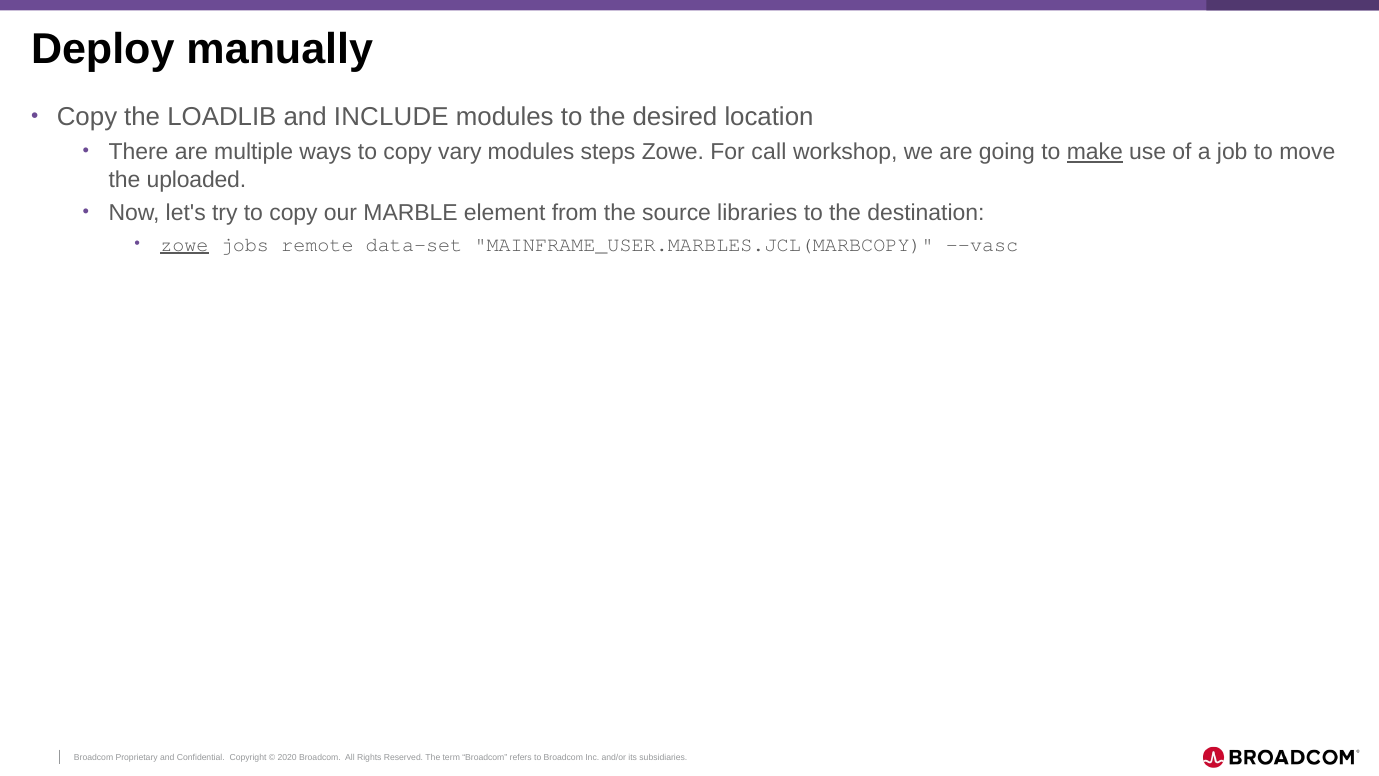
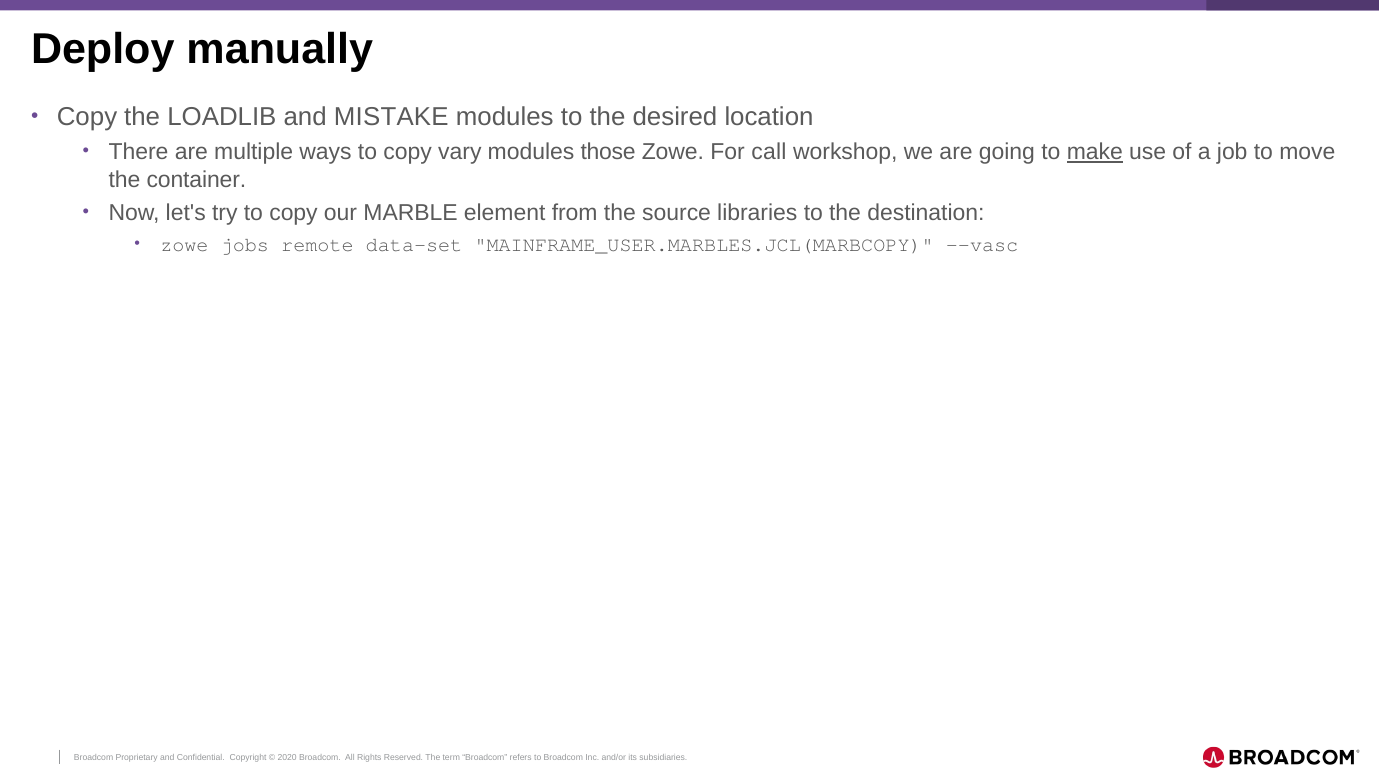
INCLUDE: INCLUDE -> MISTAKE
steps: steps -> those
uploaded: uploaded -> container
zowe at (184, 244) underline: present -> none
